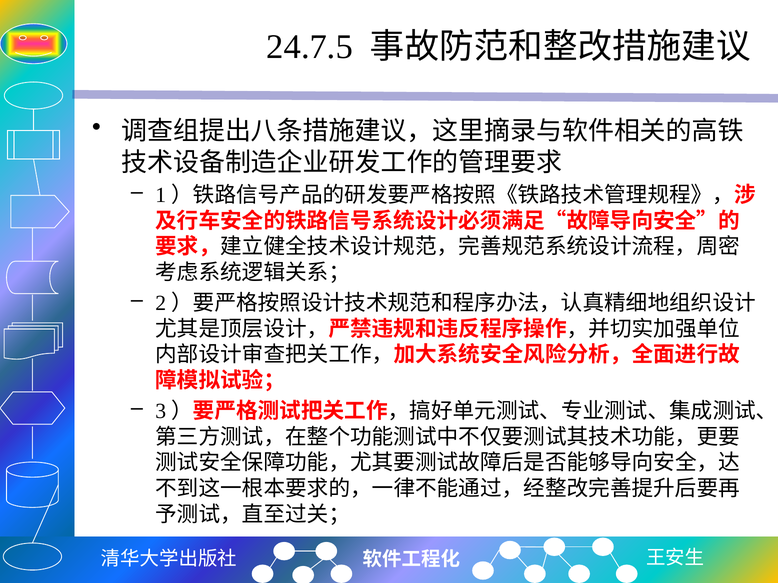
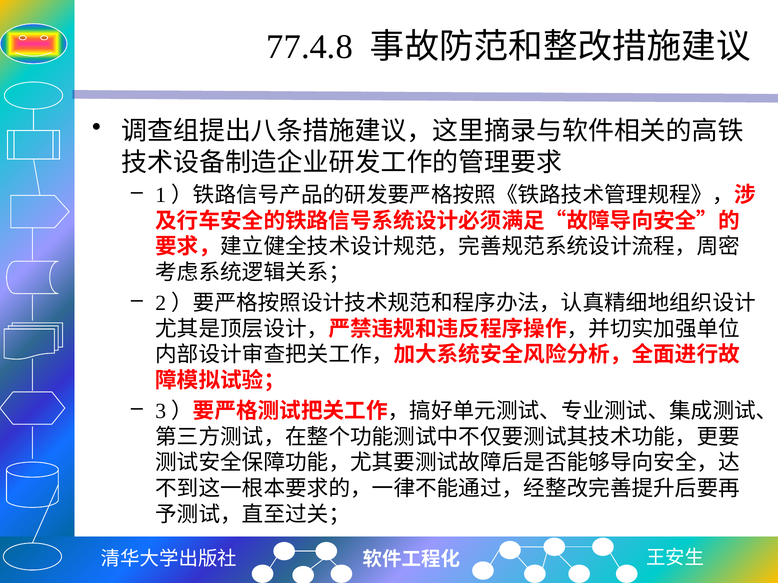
24.7.5: 24.7.5 -> 77.4.8
